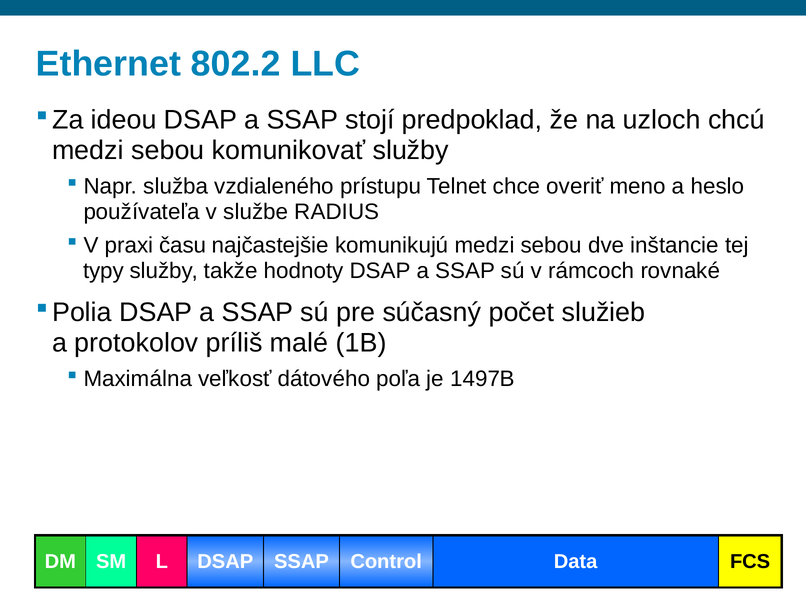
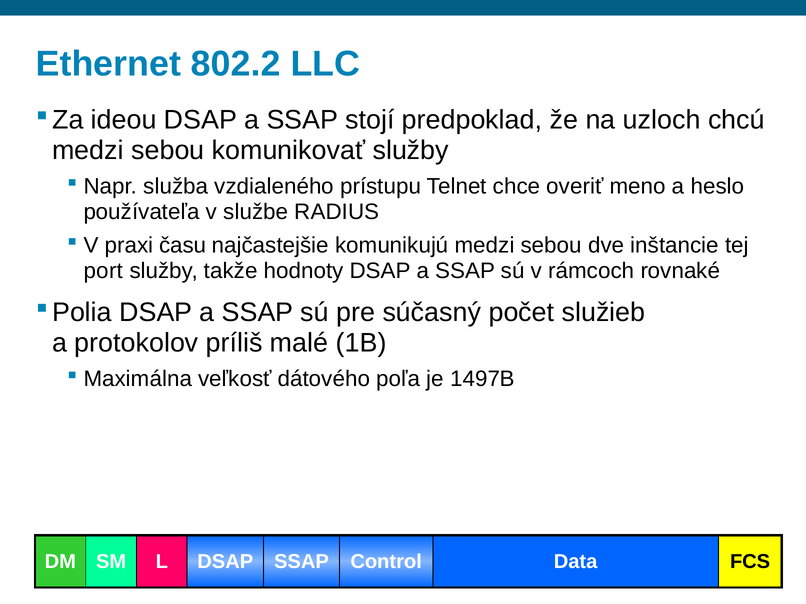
typy: typy -> port
